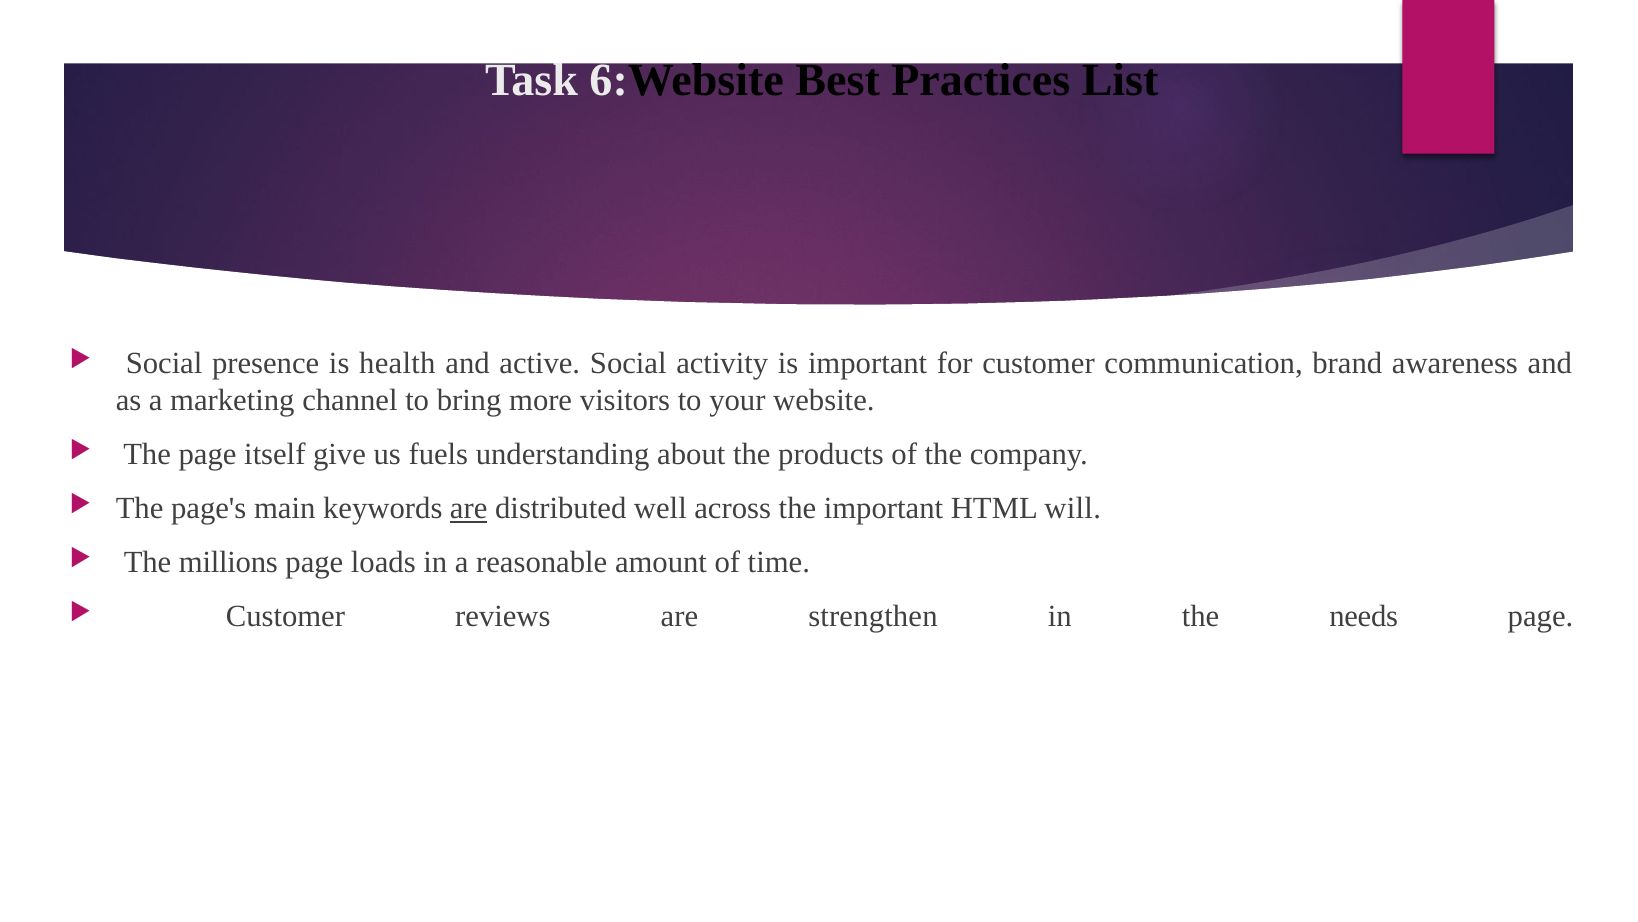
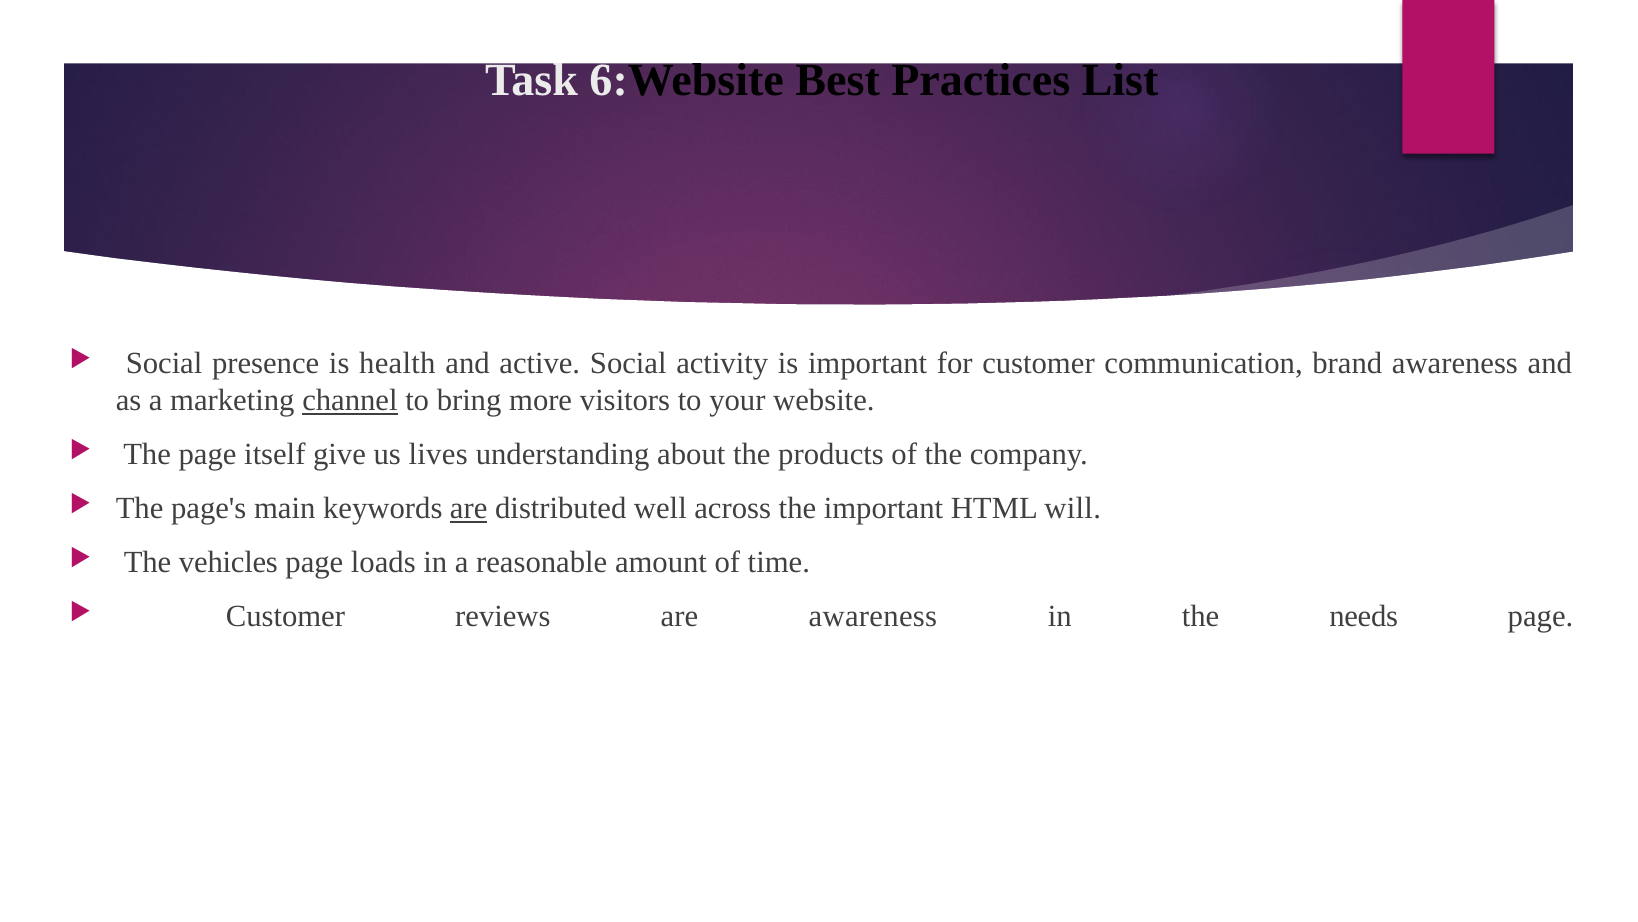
channel underline: none -> present
fuels: fuels -> lives
millions: millions -> vehicles
are strengthen: strengthen -> awareness
